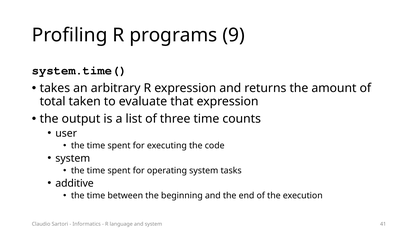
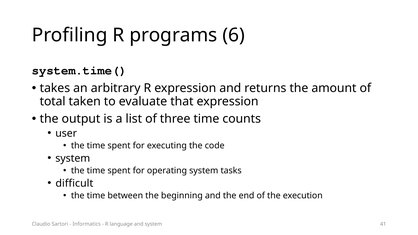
9: 9 -> 6
additive: additive -> difficult
